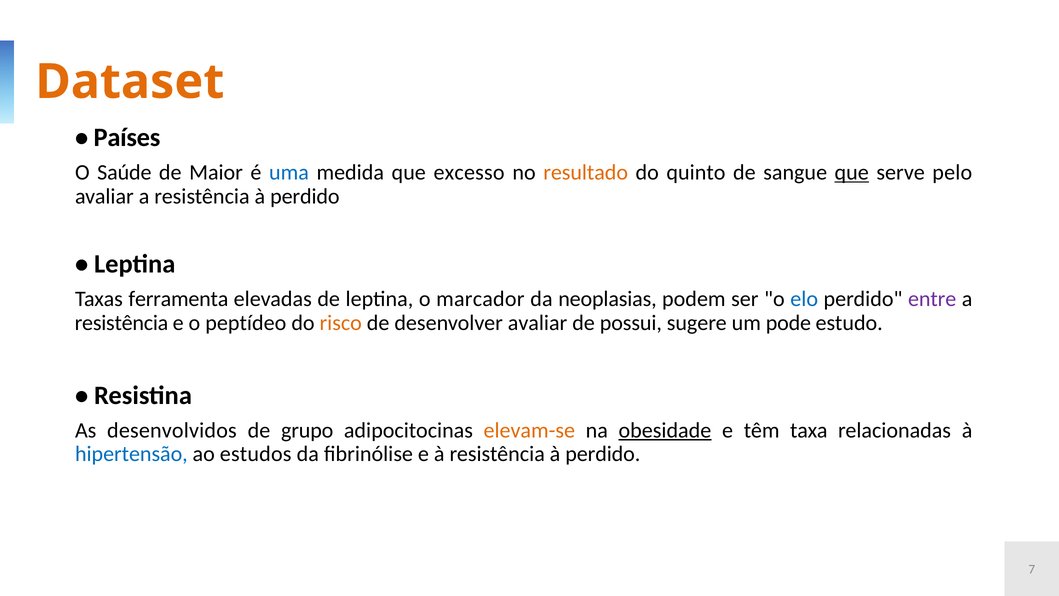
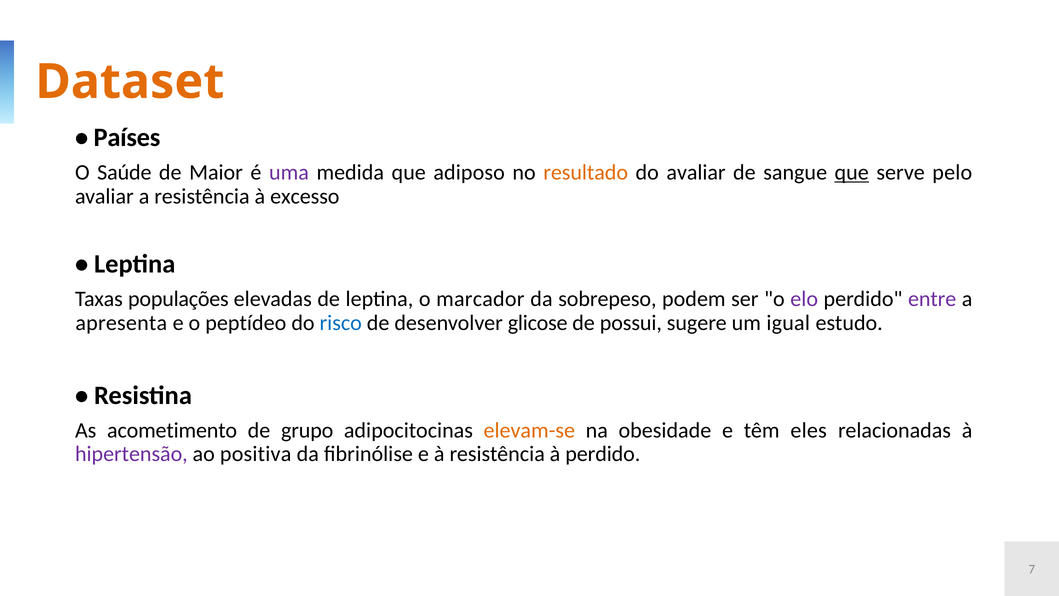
uma colour: blue -> purple
excesso: excesso -> adiposo
do quinto: quinto -> avaliar
a resistência à perdido: perdido -> excesso
ferramenta: ferramenta -> populações
neoplasias: neoplasias -> sobrepeso
elo colour: blue -> purple
resistência at (121, 323): resistência -> apresenta
risco colour: orange -> blue
desenvolver avaliar: avaliar -> glicose
pode: pode -> igual
desenvolvidos: desenvolvidos -> acometimento
obesidade underline: present -> none
taxa: taxa -> eles
hipertensão colour: blue -> purple
estudos: estudos -> positiva
